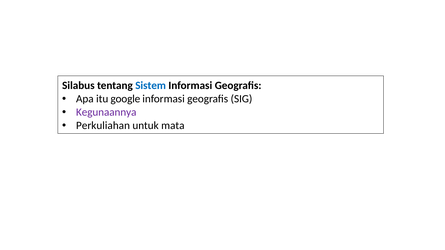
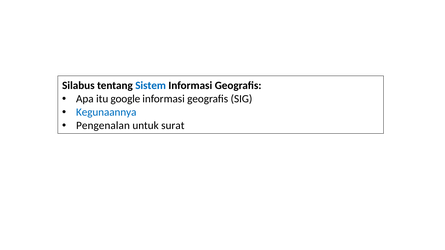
Kegunaannya colour: purple -> blue
Perkuliahan: Perkuliahan -> Pengenalan
mata: mata -> surat
